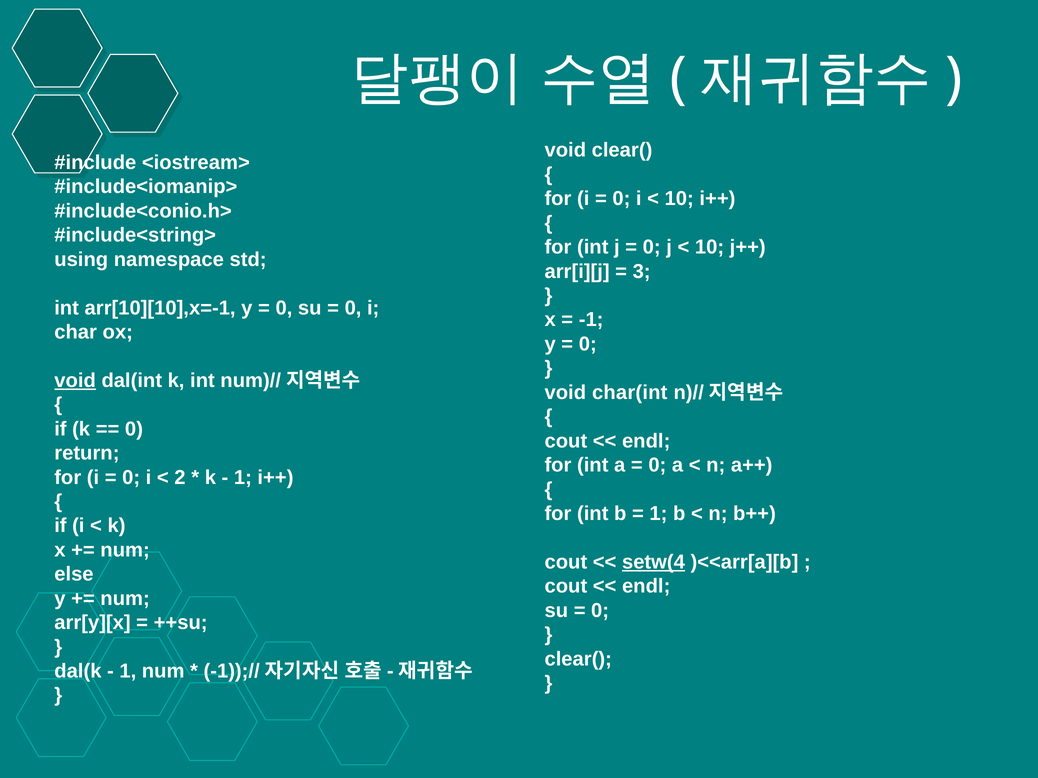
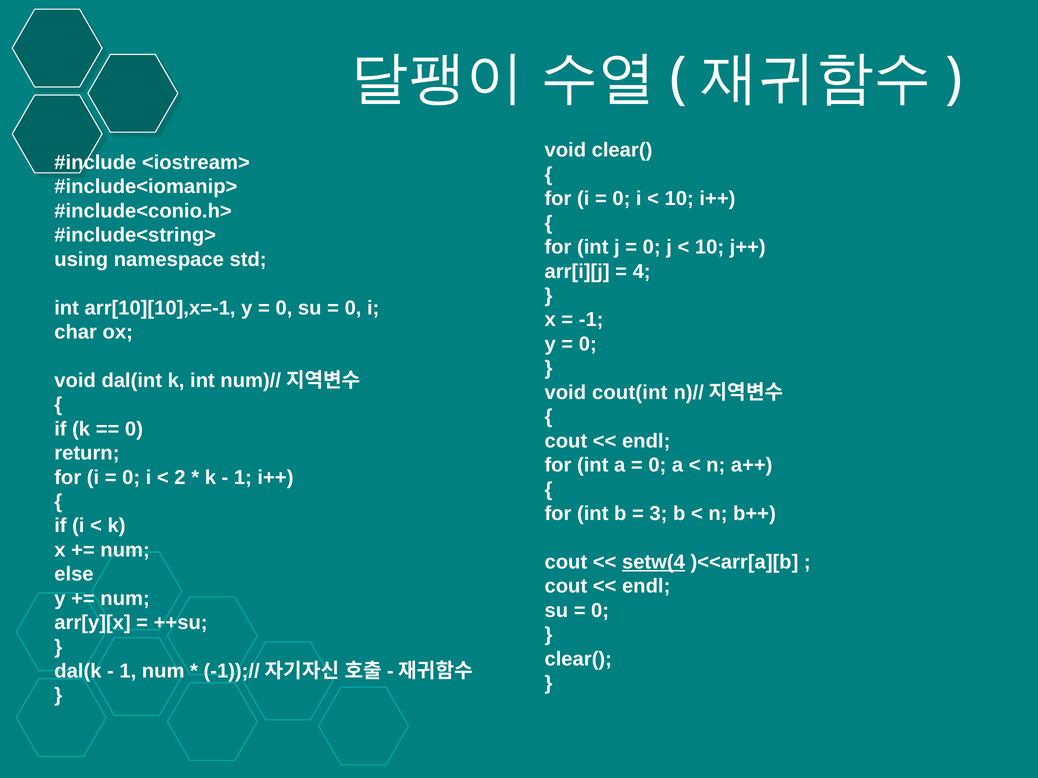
3: 3 -> 4
void at (75, 381) underline: present -> none
char(int: char(int -> cout(int
1 at (658, 514): 1 -> 3
